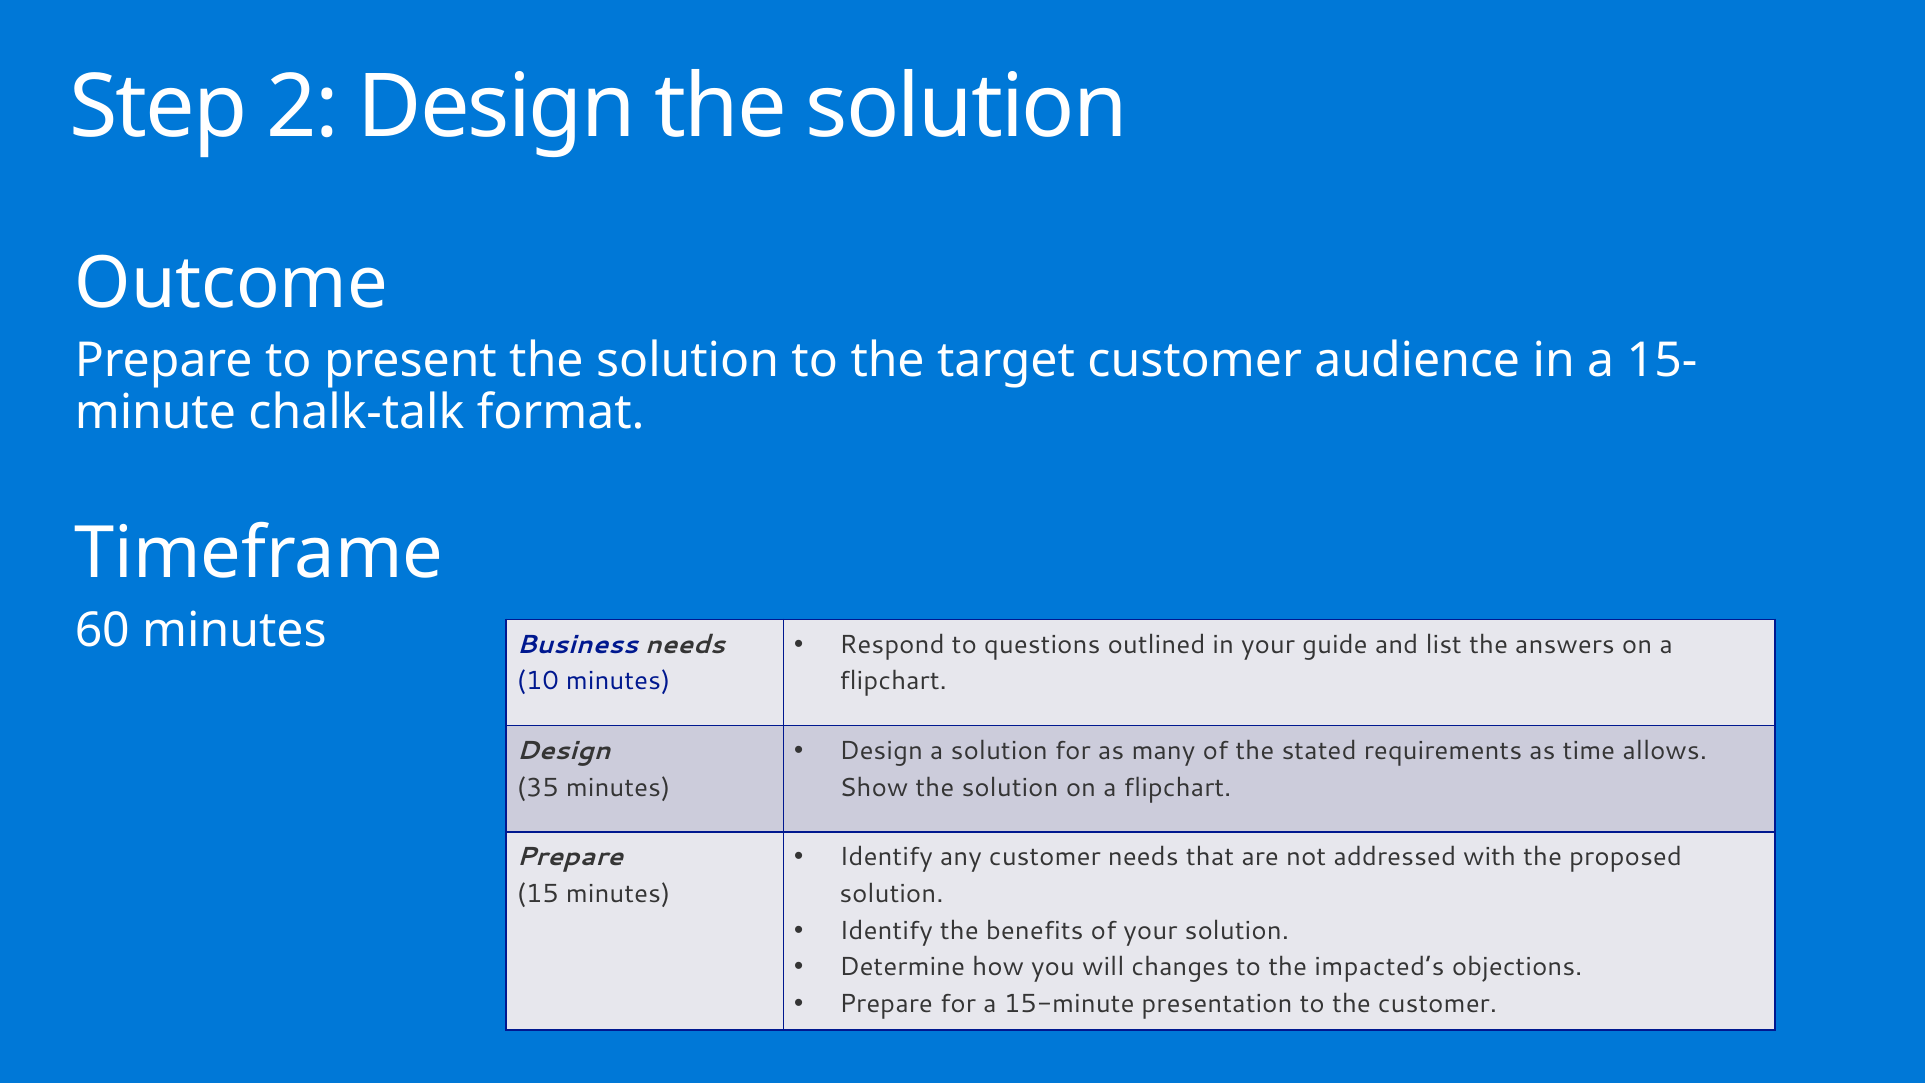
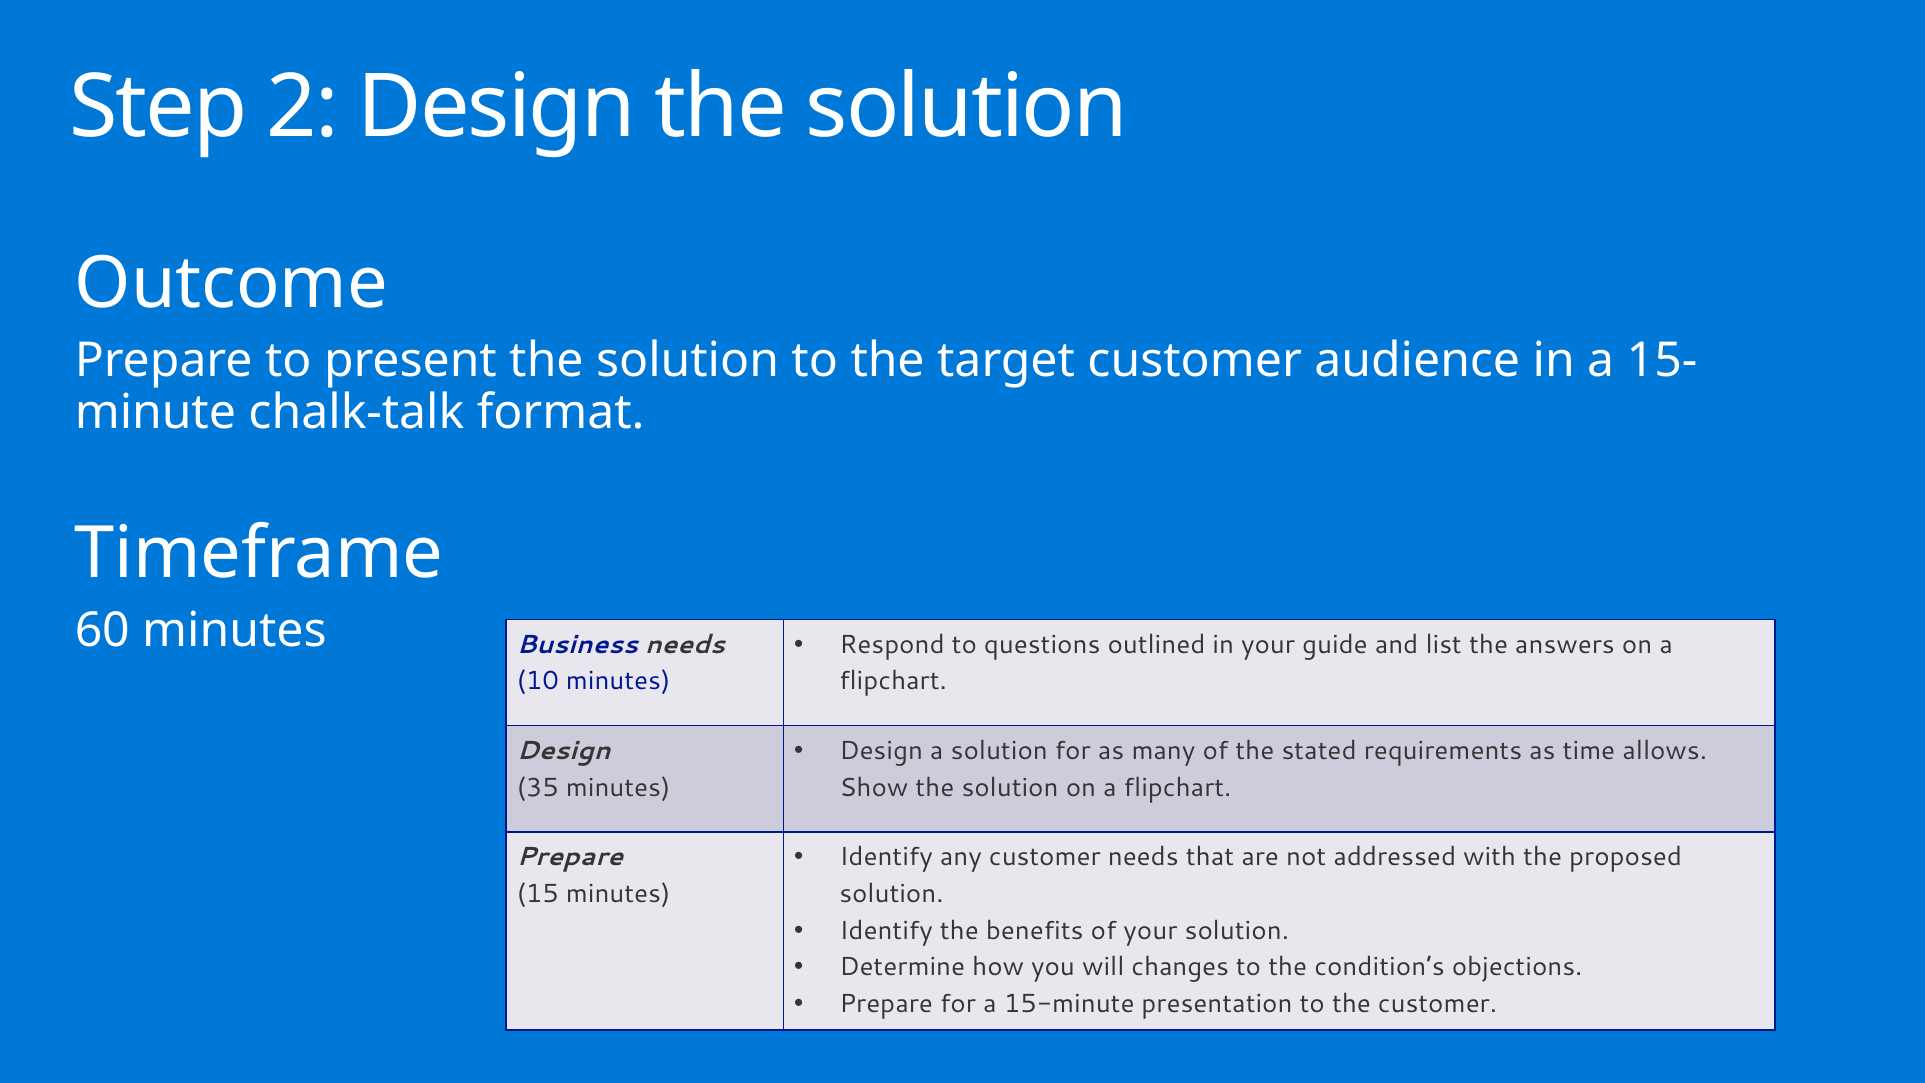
impacted’s: impacted’s -> condition’s
